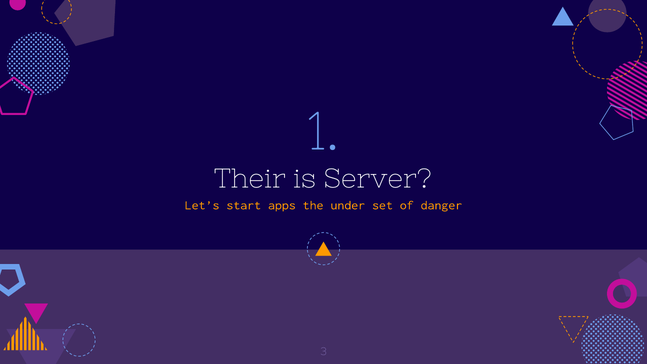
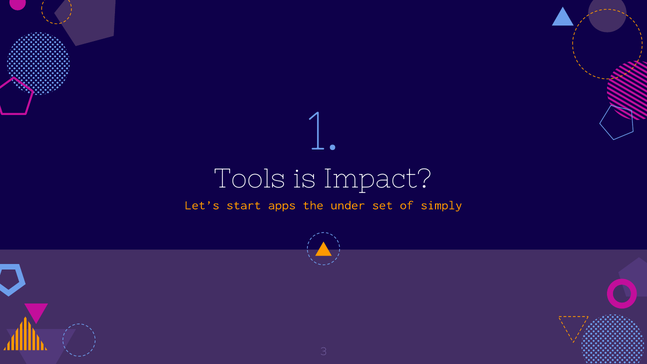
Their: Their -> Tools
Server: Server -> Impact
danger: danger -> simply
